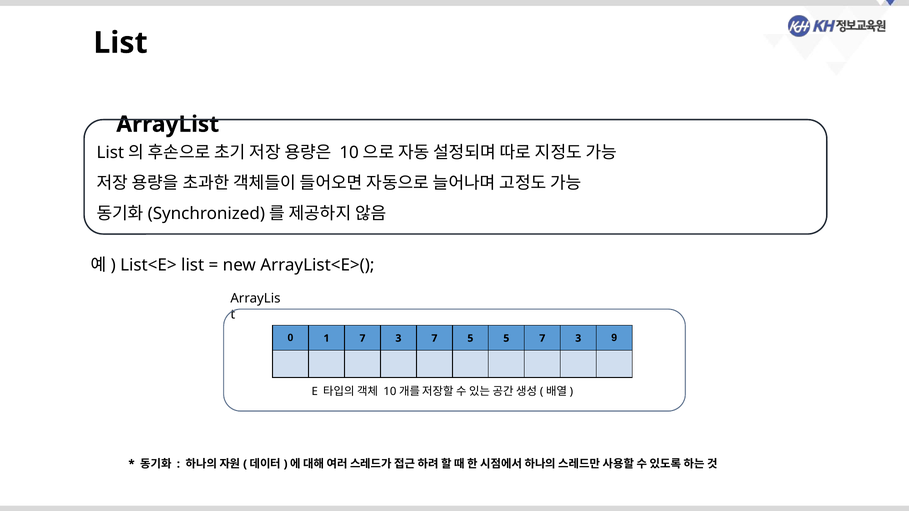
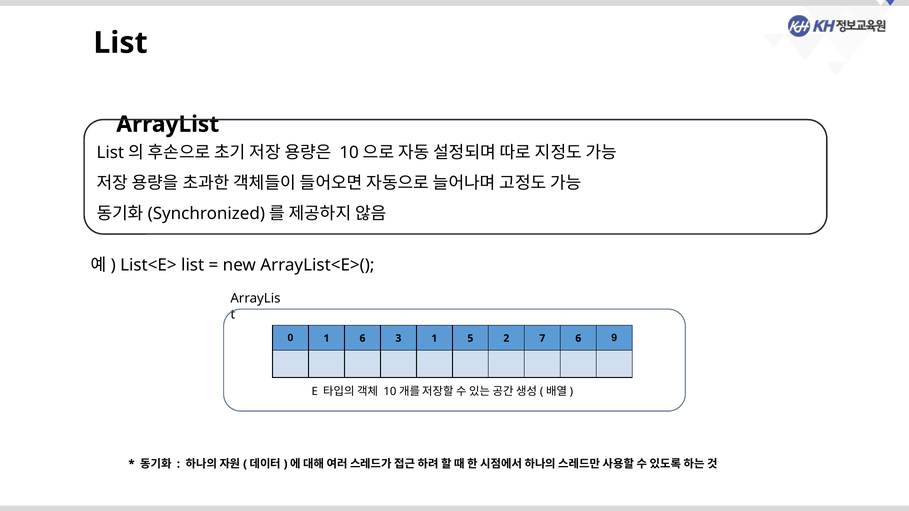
1 7: 7 -> 6
3 7: 7 -> 1
5 5: 5 -> 2
3 at (578, 338): 3 -> 6
